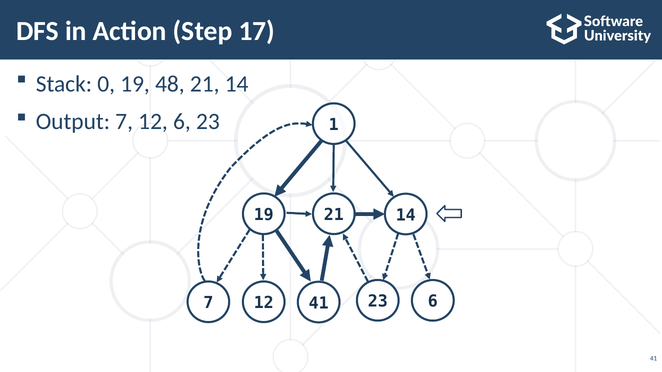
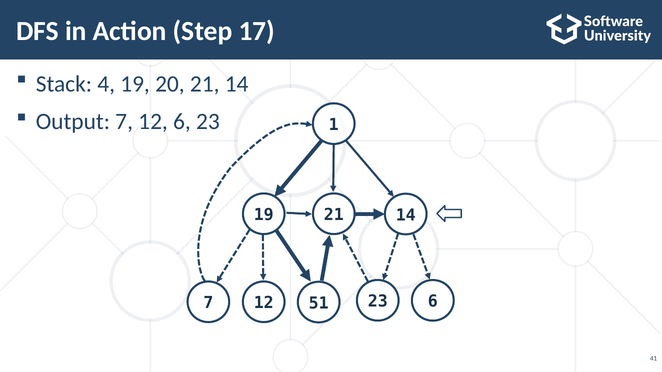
0: 0 -> 4
48: 48 -> 20
12 41: 41 -> 51
